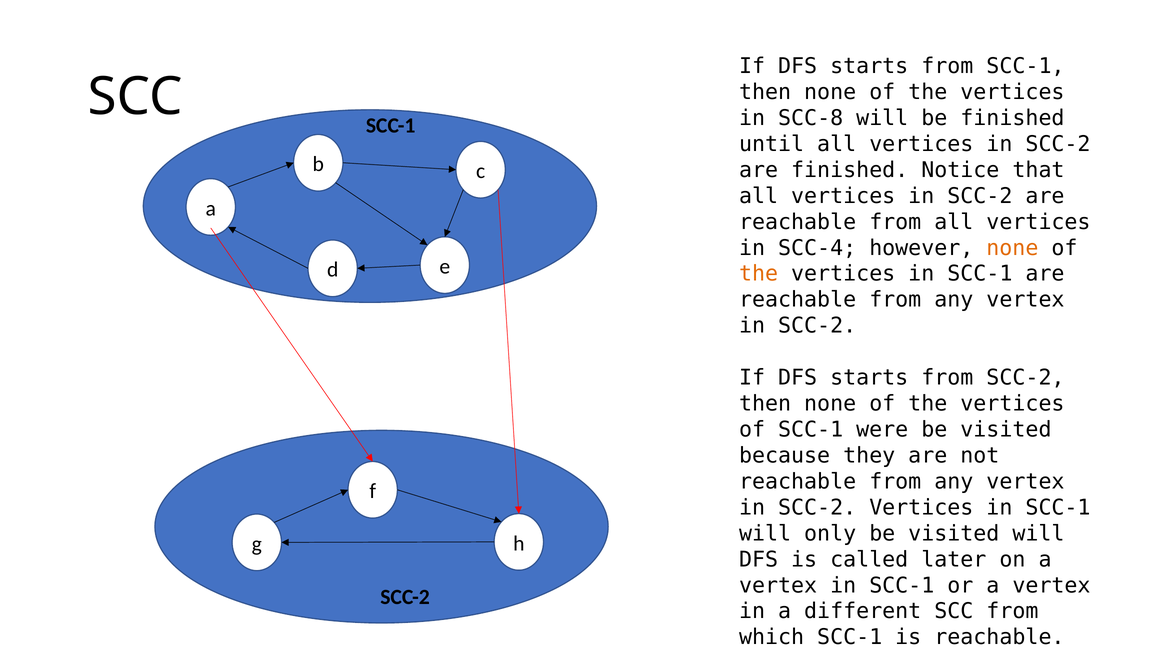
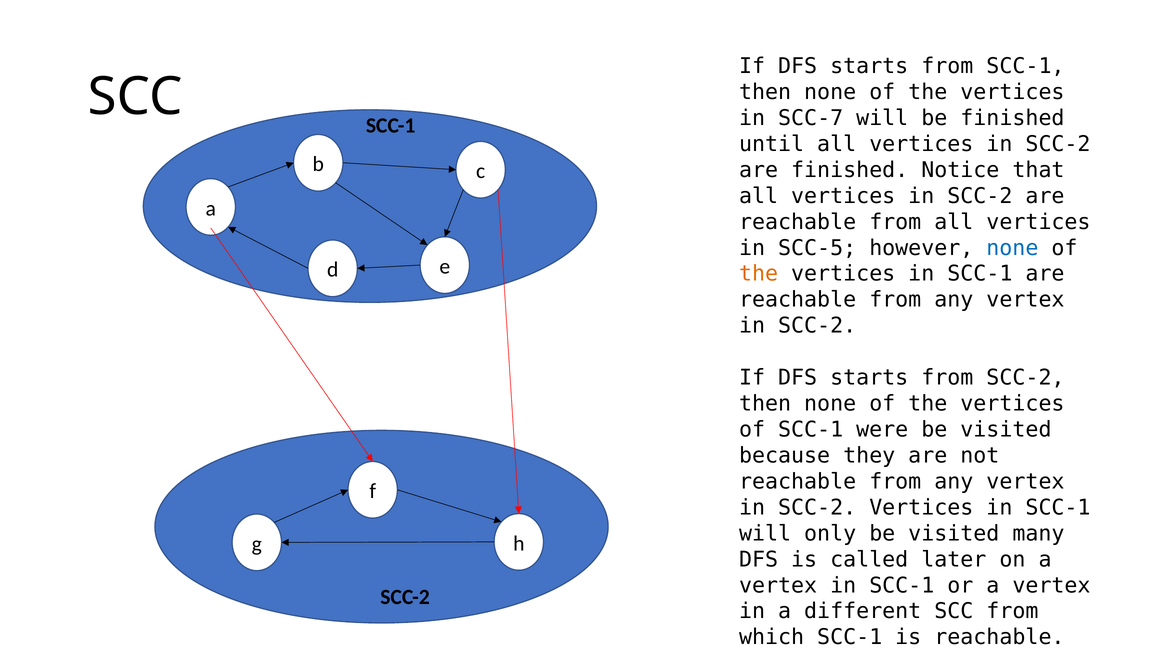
SCC-8: SCC-8 -> SCC-7
SCC-4: SCC-4 -> SCC-5
none at (1012, 248) colour: orange -> blue
visited will: will -> many
